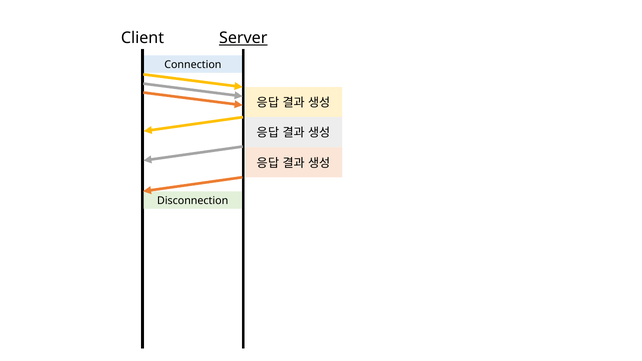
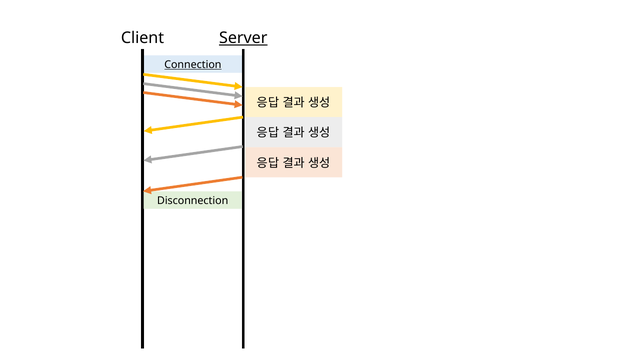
Connection underline: none -> present
